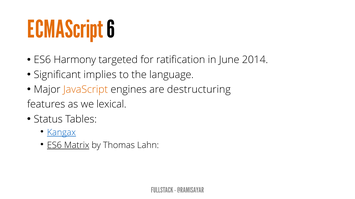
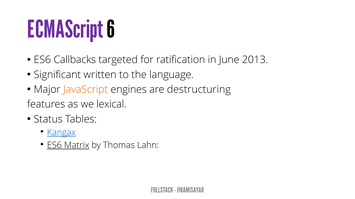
ECMAScript colour: orange -> purple
Harmony: Harmony -> Callbacks
2014: 2014 -> 2013
implies: implies -> written
